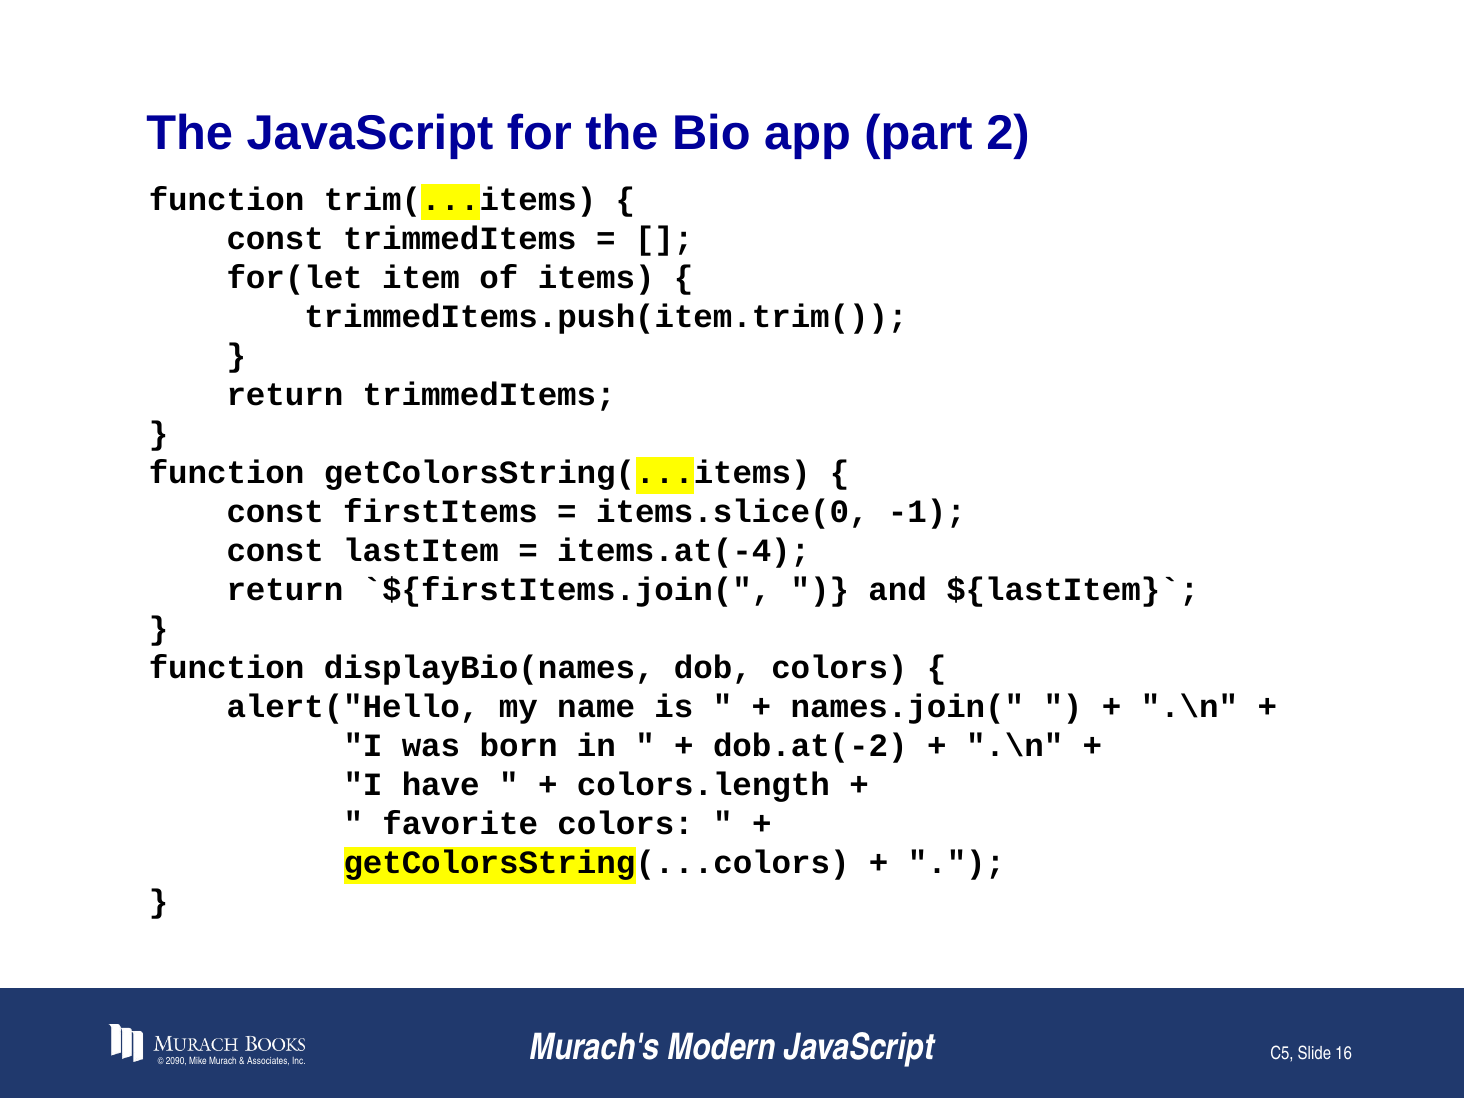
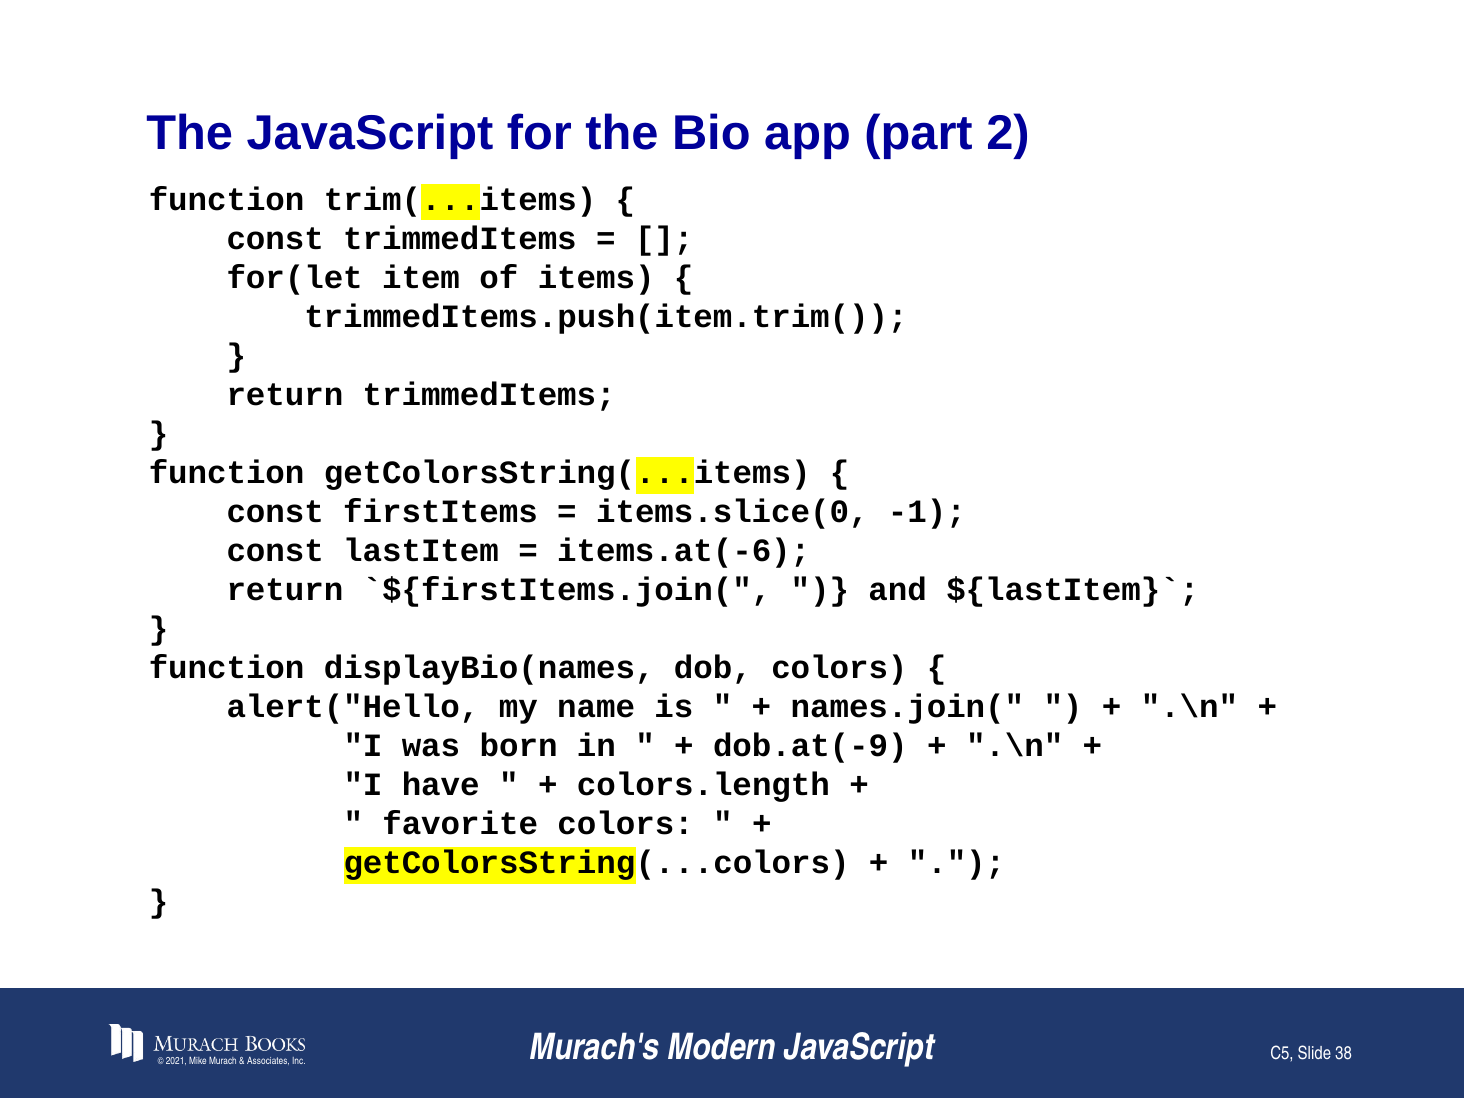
items.at(-4: items.at(-4 -> items.at(-6
dob.at(-2: dob.at(-2 -> dob.at(-9
2090: 2090 -> 2021
16: 16 -> 38
